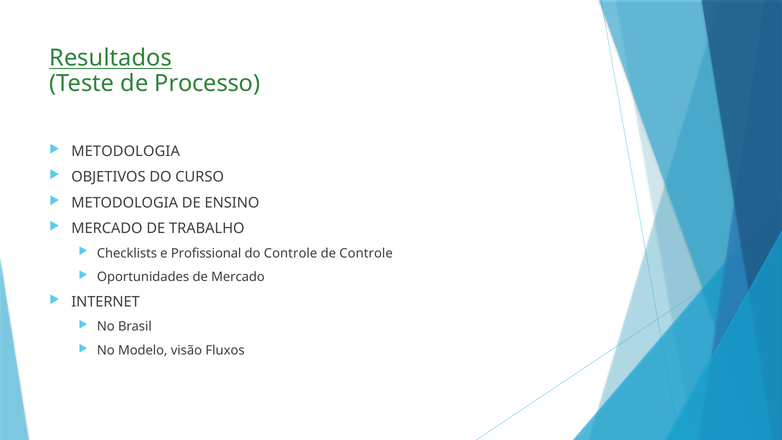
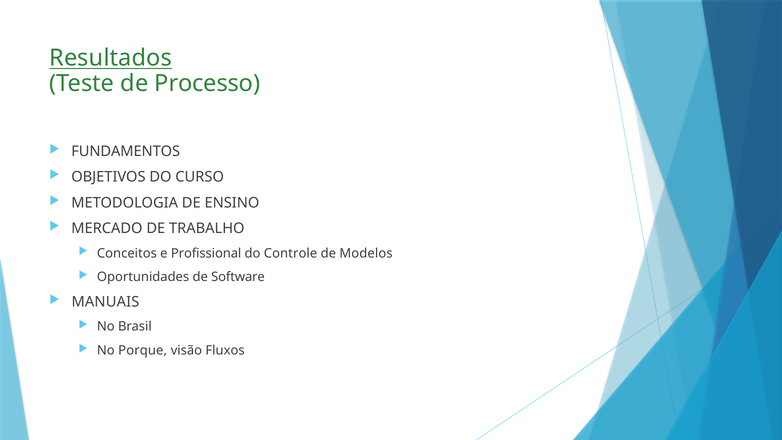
METODOLOGIA at (126, 151): METODOLOGIA -> FUNDAMENTOS
Checklists: Checklists -> Conceitos
de Controle: Controle -> Modelos
de Mercado: Mercado -> Software
INTERNET: INTERNET -> MANUAIS
Modelo: Modelo -> Porque
